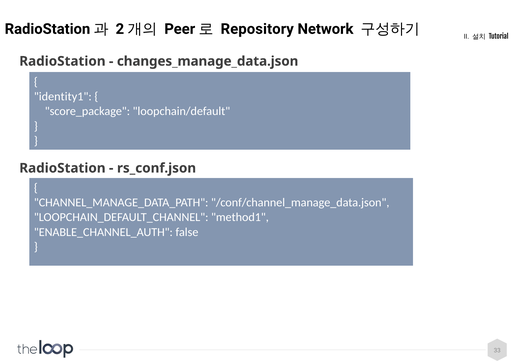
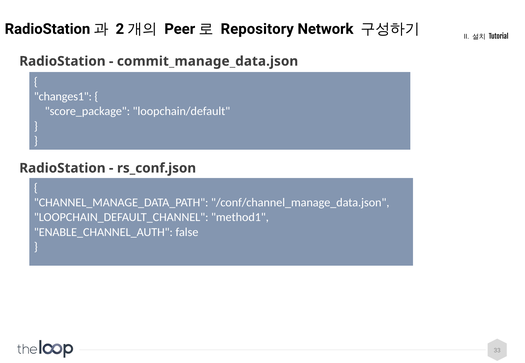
changes_manage_data.json: changes_manage_data.json -> commit_manage_data.json
identity1: identity1 -> changes1
